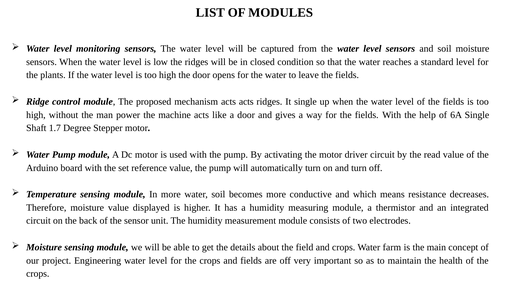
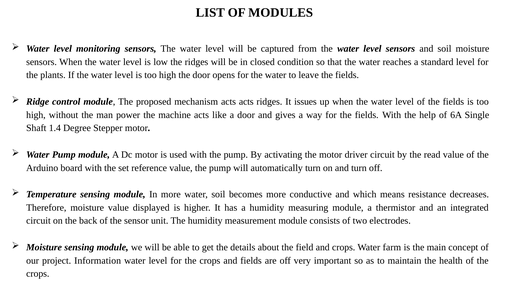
It single: single -> issues
1.7: 1.7 -> 1.4
Engineering: Engineering -> Information
